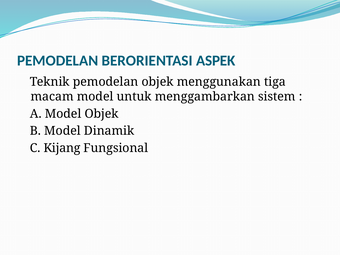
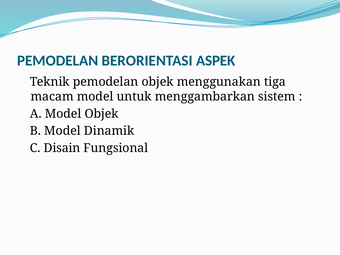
Kijang: Kijang -> Disain
